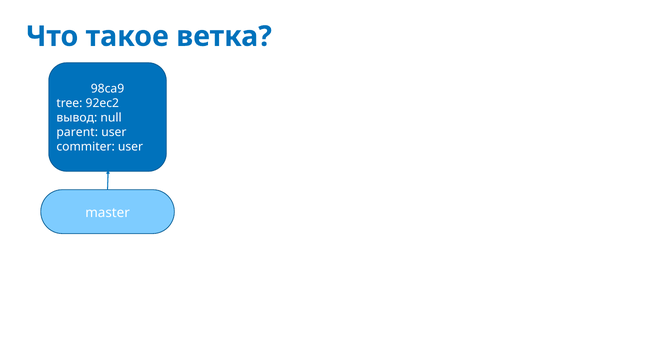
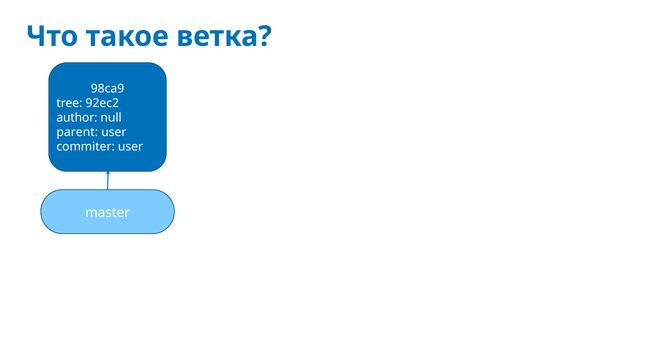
вывод: вывод -> author
